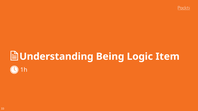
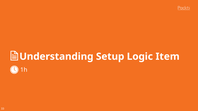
Being: Being -> Setup
